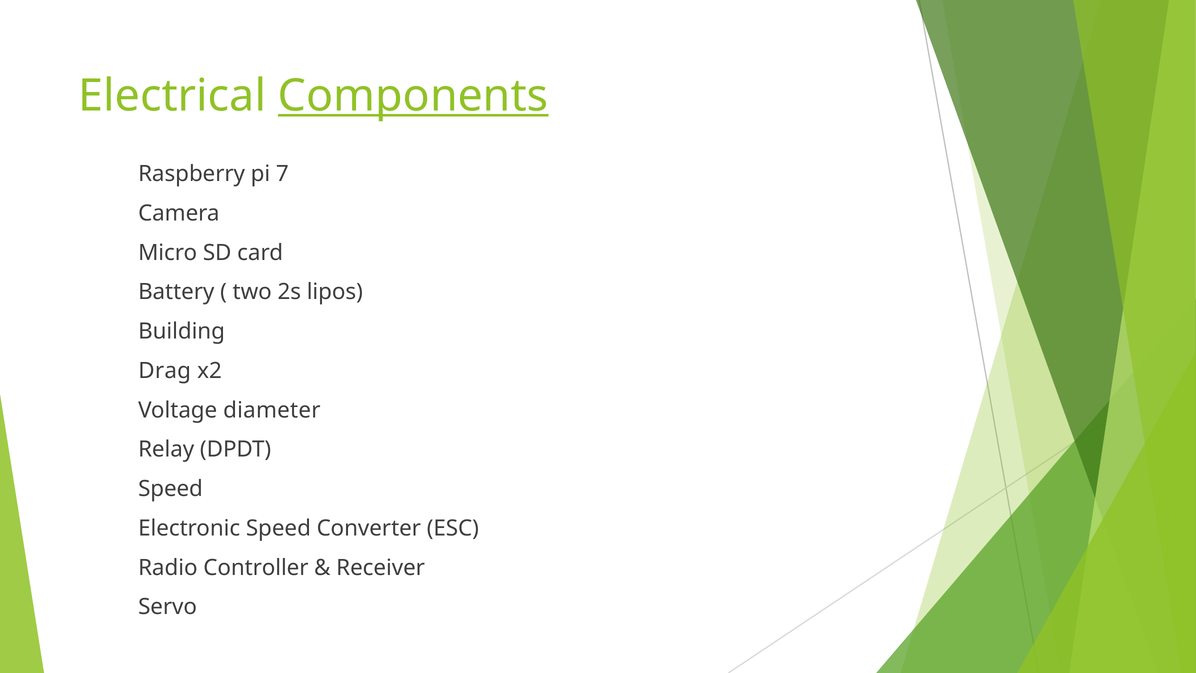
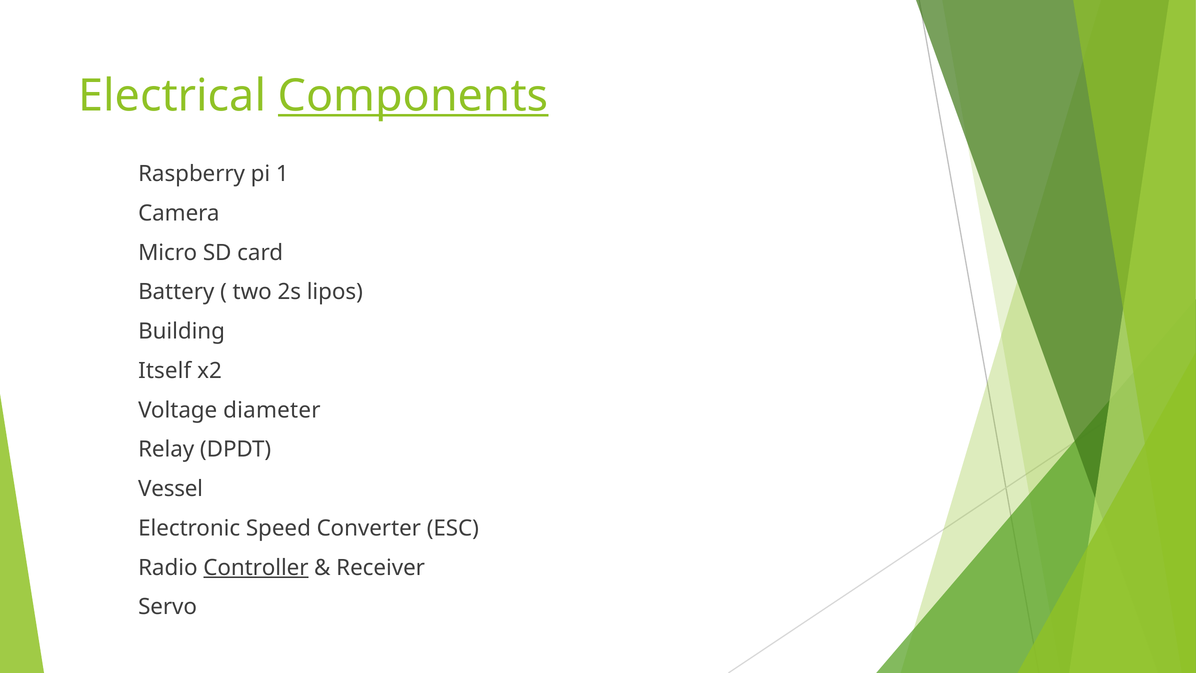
7: 7 -> 1
Drag: Drag -> Itself
Speed at (171, 489): Speed -> Vessel
Controller underline: none -> present
